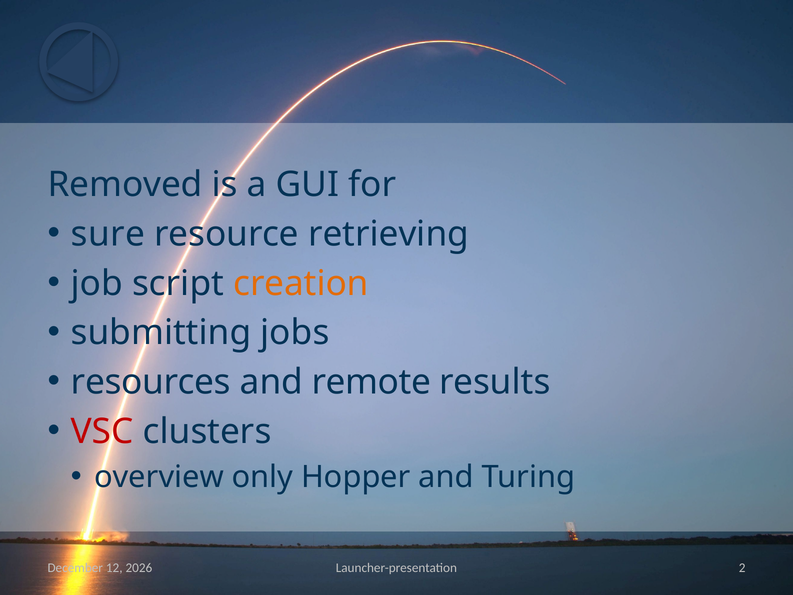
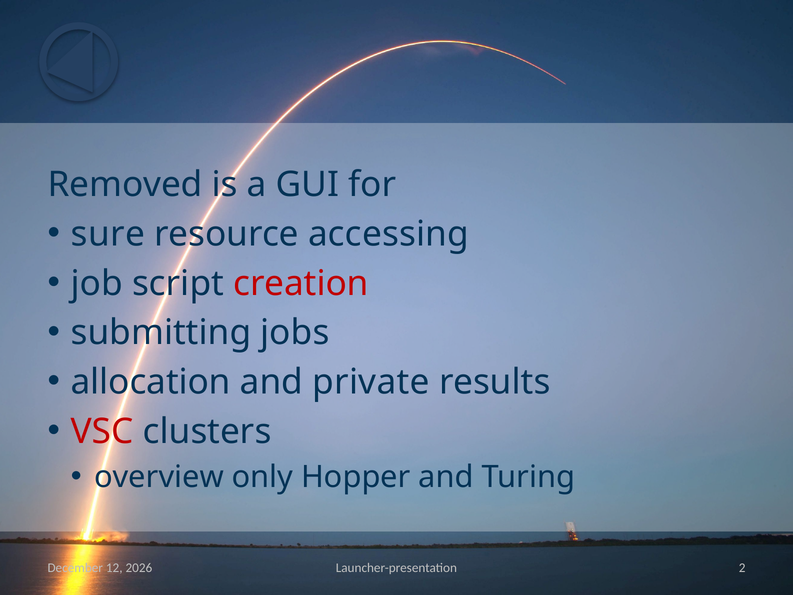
retrieving: retrieving -> accessing
creation colour: orange -> red
resources: resources -> allocation
remote: remote -> private
